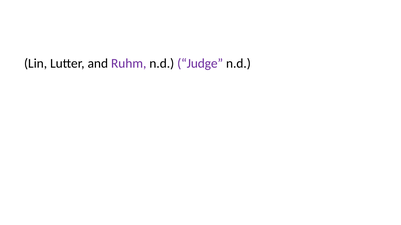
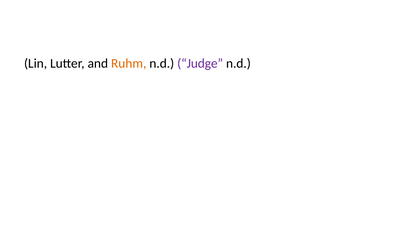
Ruhm colour: purple -> orange
